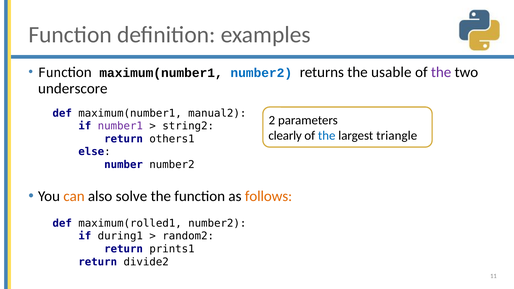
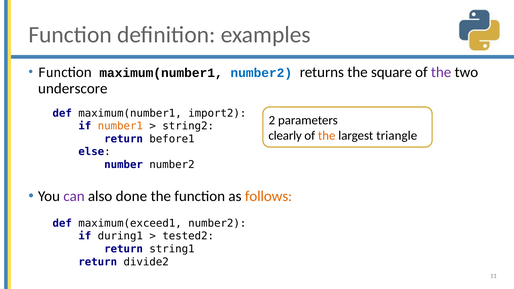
usable: usable -> square
manual2: manual2 -> import2
number1 colour: purple -> orange
the at (327, 136) colour: blue -> orange
others1: others1 -> before1
can colour: orange -> purple
solve: solve -> done
maximum(rolled1: maximum(rolled1 -> maximum(exceed1
random2: random2 -> tested2
prints1: prints1 -> string1
